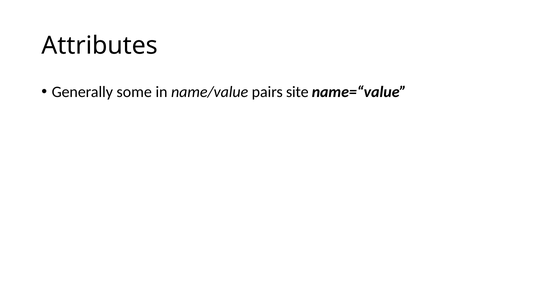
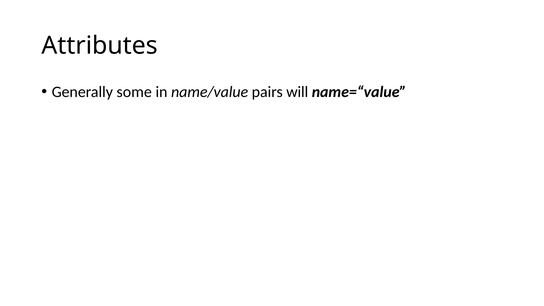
site: site -> will
